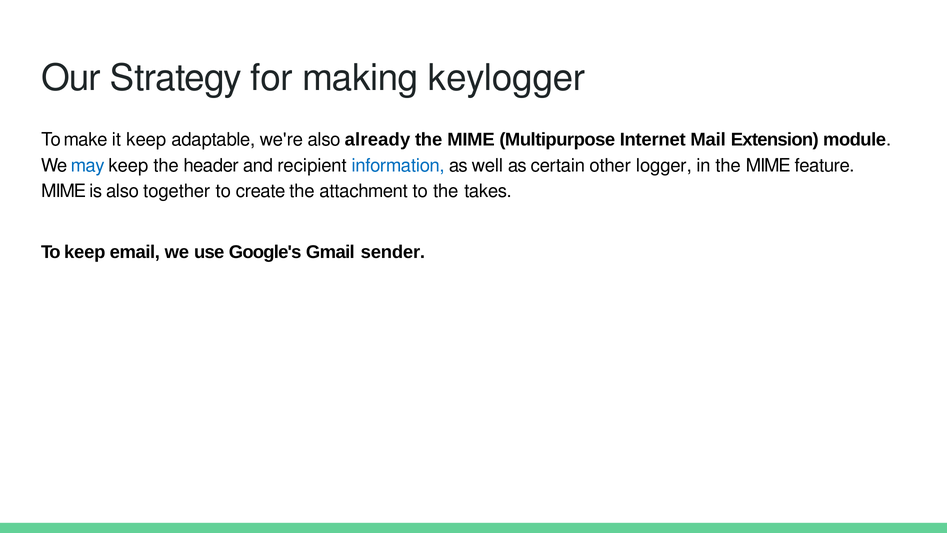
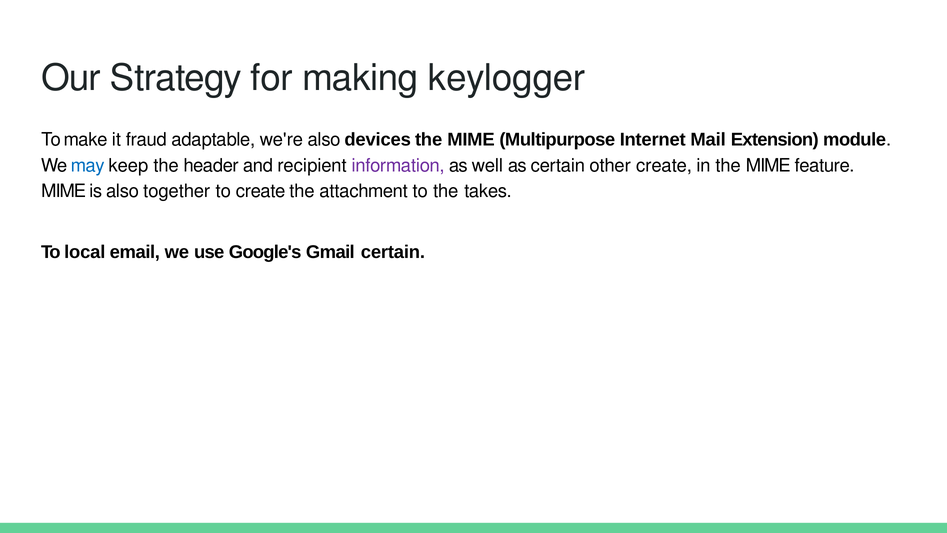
it keep: keep -> fraud
already: already -> devices
information colour: blue -> purple
other logger: logger -> create
To keep: keep -> local
Gmail sender: sender -> certain
